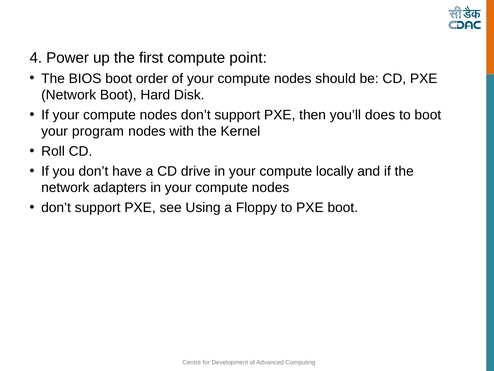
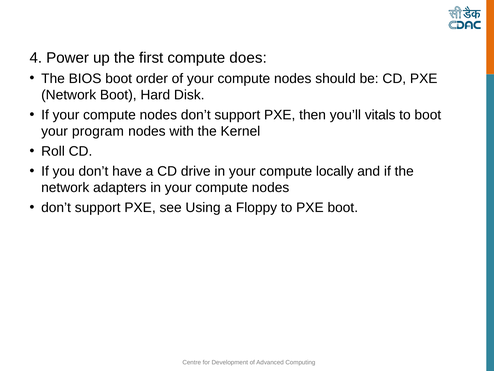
point: point -> does
does: does -> vitals
